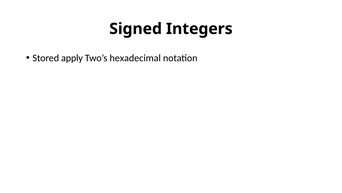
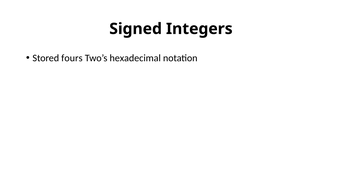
apply: apply -> fours
